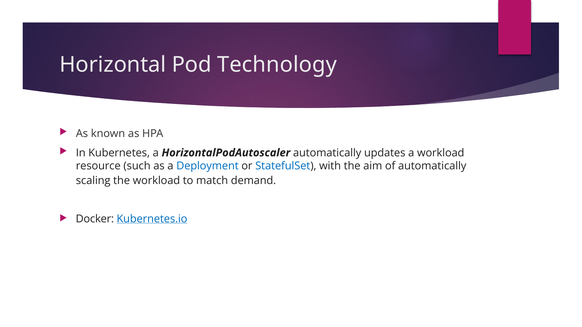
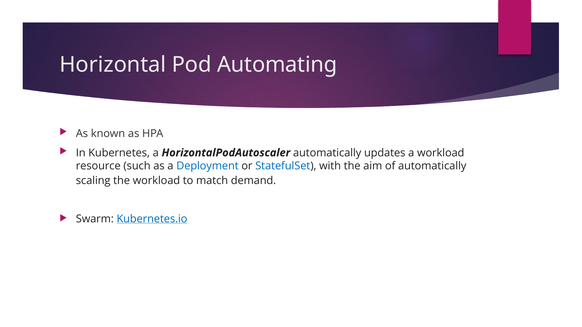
Technology: Technology -> Automating
Docker: Docker -> Swarm
